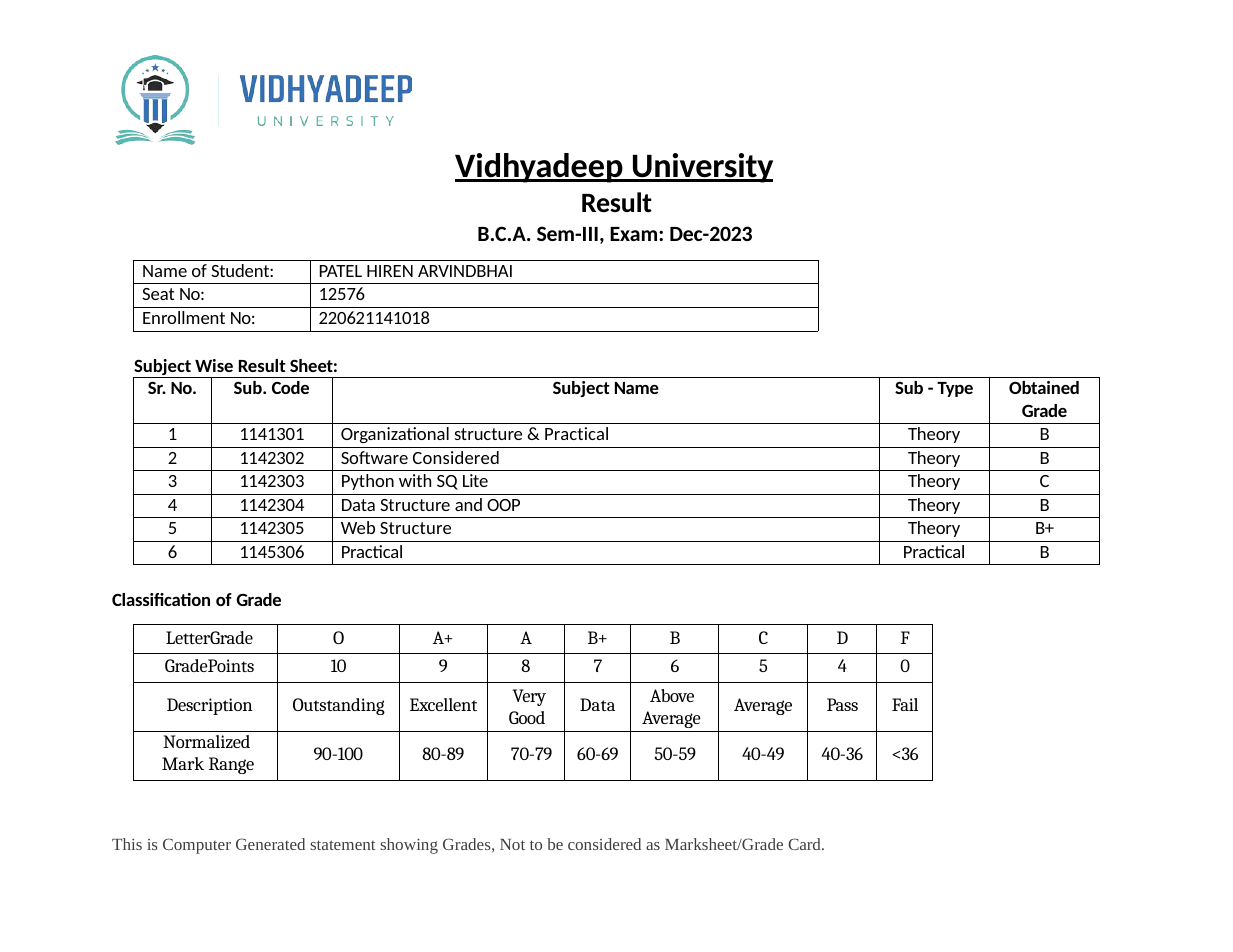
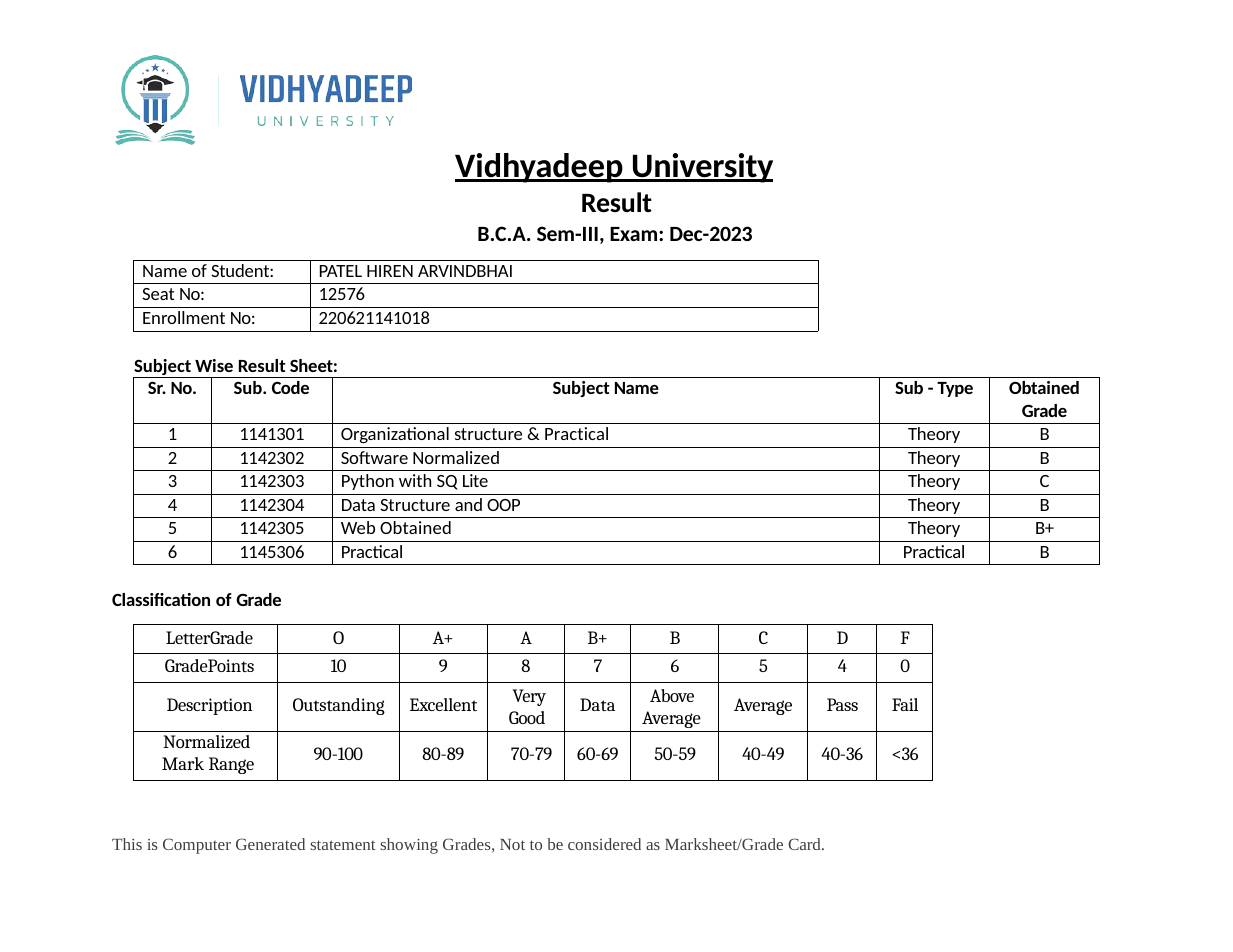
Software Considered: Considered -> Normalized
Web Structure: Structure -> Obtained
